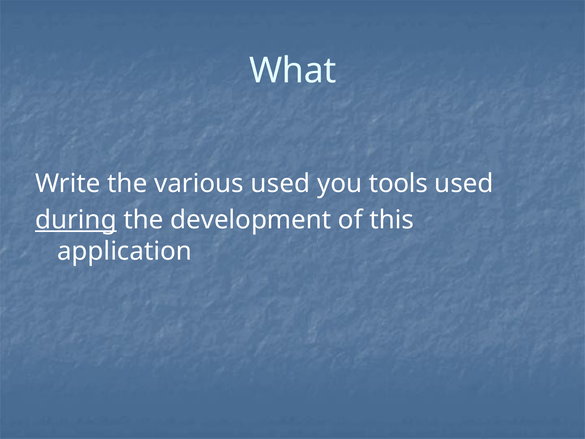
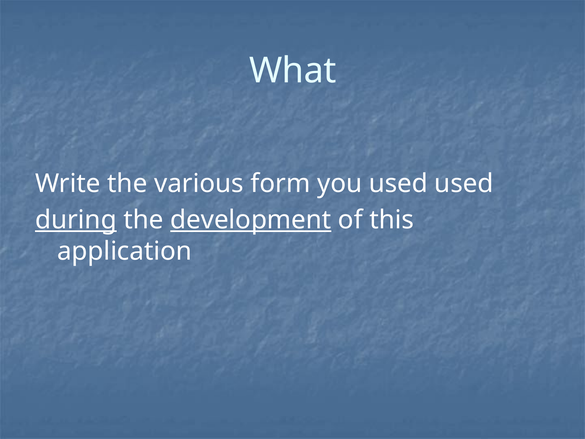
various used: used -> form
you tools: tools -> used
development underline: none -> present
